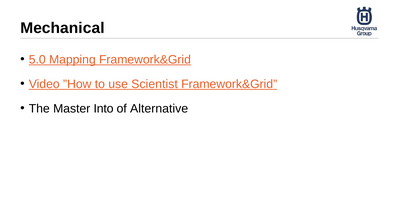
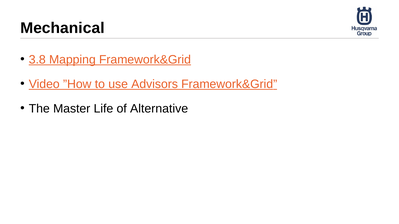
5.0: 5.0 -> 3.8
Scientist: Scientist -> Advisors
Into: Into -> Life
